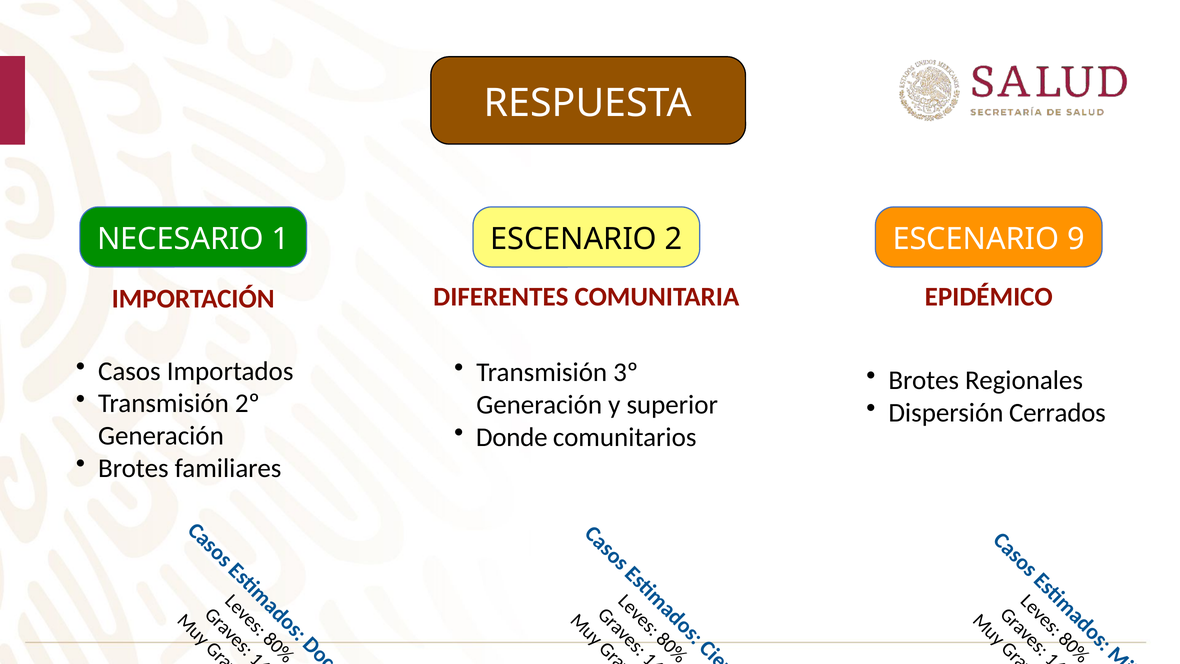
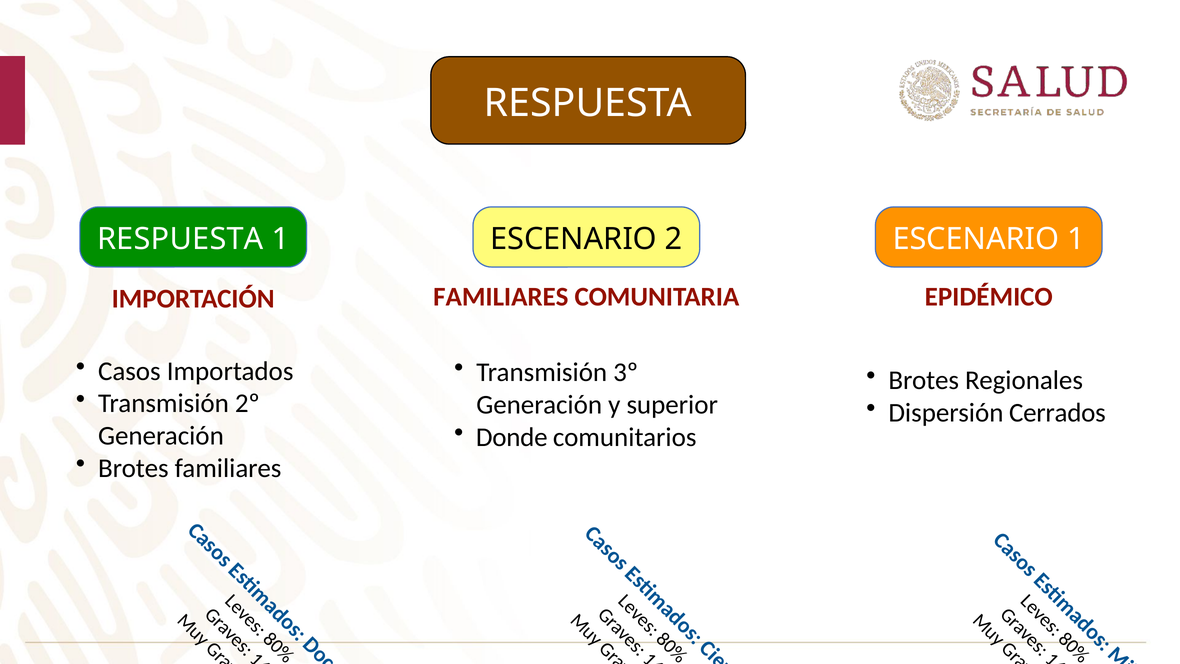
NECESARIO at (180, 239): NECESARIO -> RESPUESTA
ESCENARIO 9: 9 -> 1
IMPORTACIÓN DIFERENTES: DIFERENTES -> FAMILIARES
